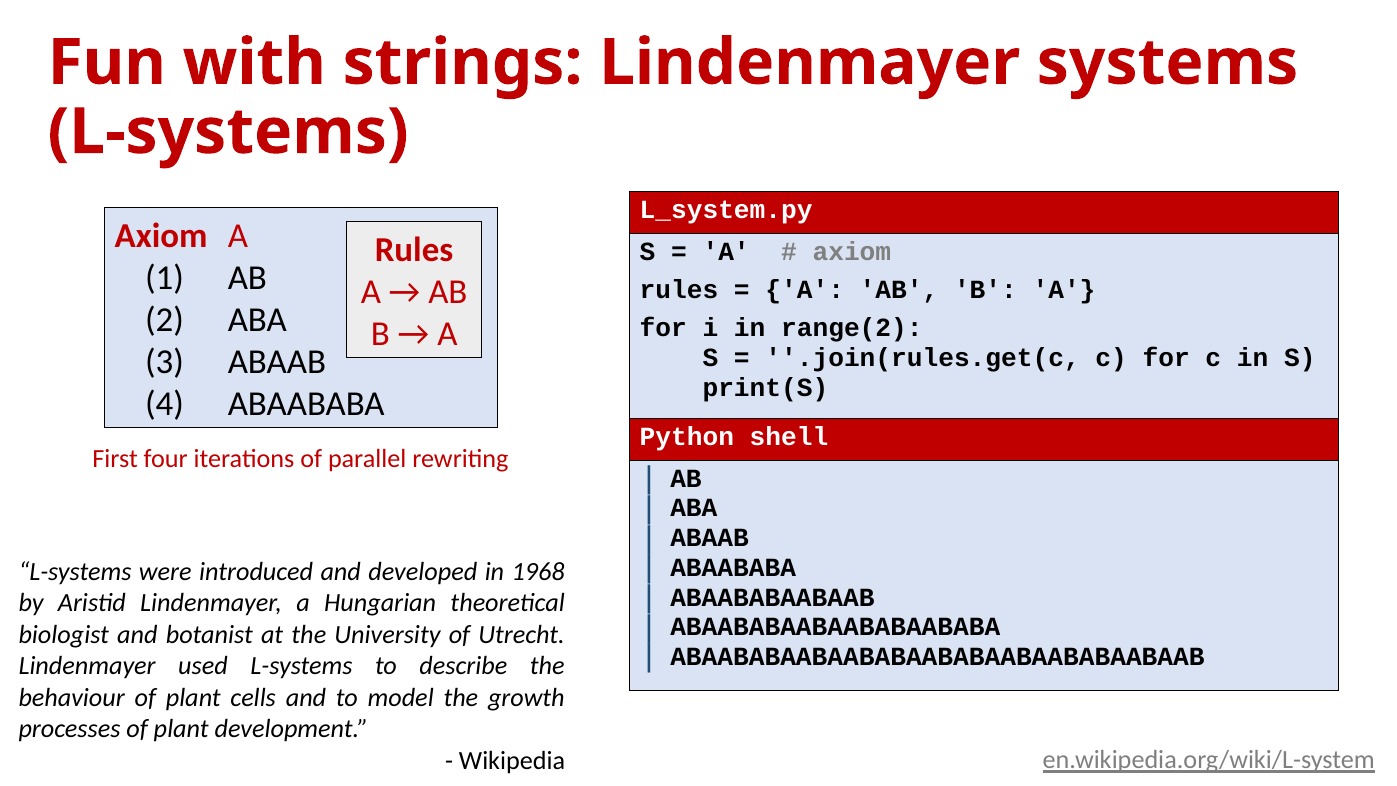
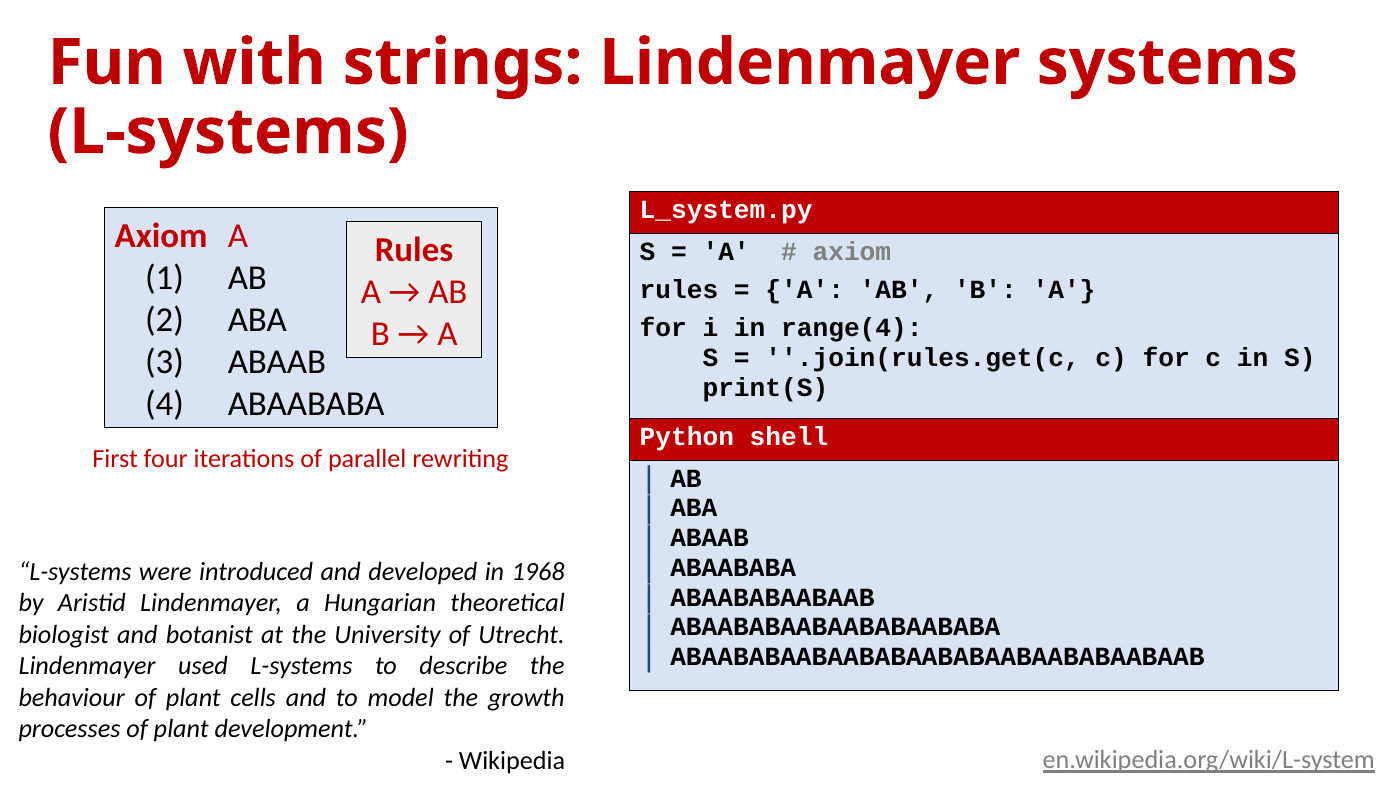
range(2: range(2 -> range(4
